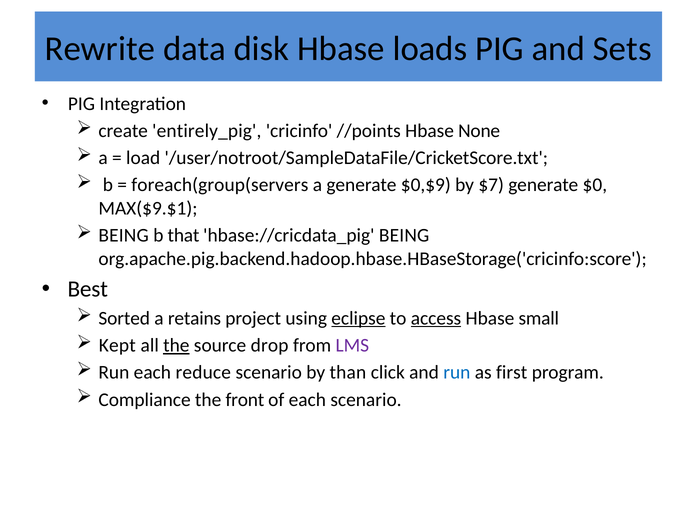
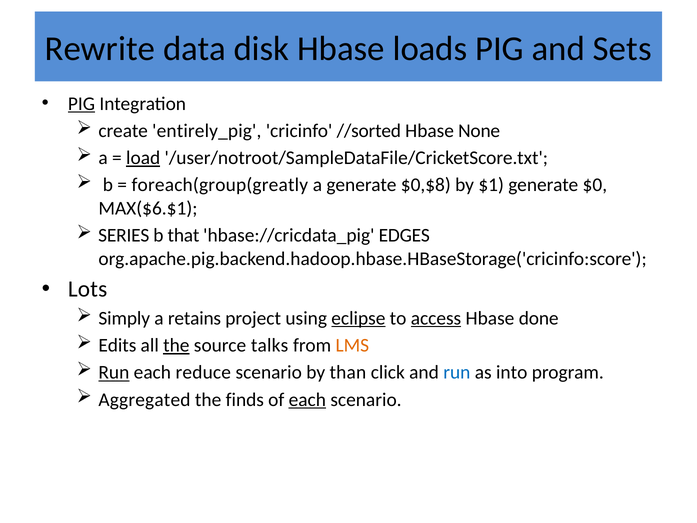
PIG at (82, 104) underline: none -> present
//points: //points -> //sorted
load underline: none -> present
foreach(group(servers: foreach(group(servers -> foreach(group(greatly
$0,$9: $0,$9 -> $0,$8
$7: $7 -> $1
MAX($9.$1: MAX($9.$1 -> MAX($6.$1
BEING at (124, 235): BEING -> SERIES
hbase://cricdata_pig BEING: BEING -> EDGES
Best: Best -> Lots
Sorted: Sorted -> Simply
small: small -> done
Kept: Kept -> Edits
drop: drop -> talks
LMS colour: purple -> orange
Run at (114, 372) underline: none -> present
first: first -> into
Compliance: Compliance -> Aggregated
front: front -> finds
each at (307, 399) underline: none -> present
